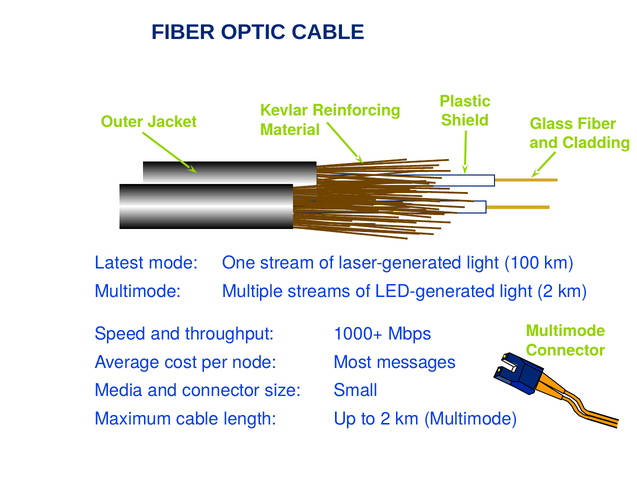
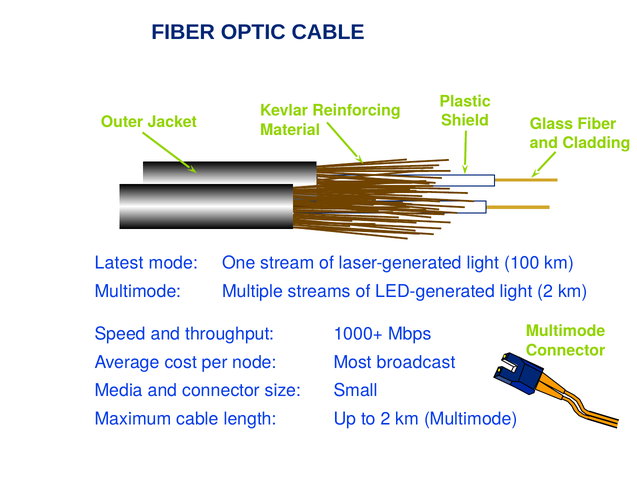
messages: messages -> broadcast
